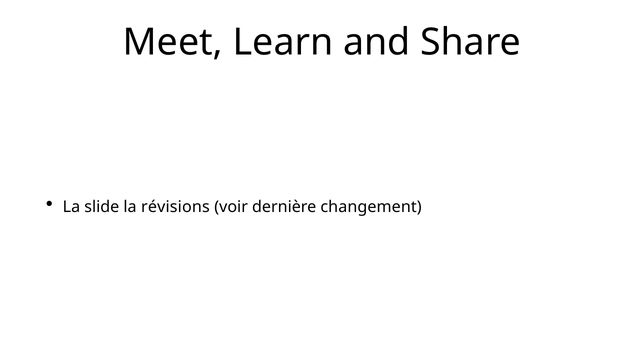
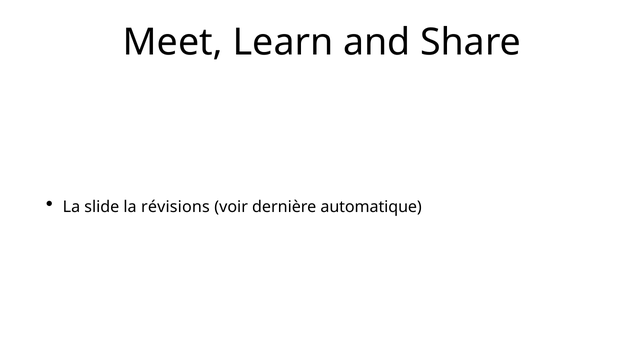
changement: changement -> automatique
